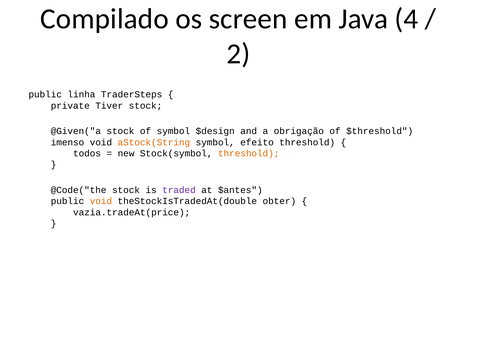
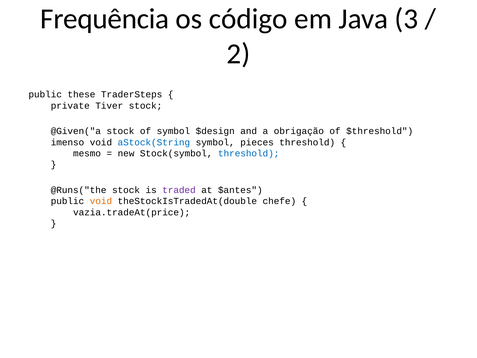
Compilado: Compilado -> Frequência
screen: screen -> código
4: 4 -> 3
linha: linha -> these
aStock(String colour: orange -> blue
efeito: efeito -> pieces
todos: todos -> mesmo
threshold at (249, 153) colour: orange -> blue
@Code("the: @Code("the -> @Runs("the
obter: obter -> chefe
